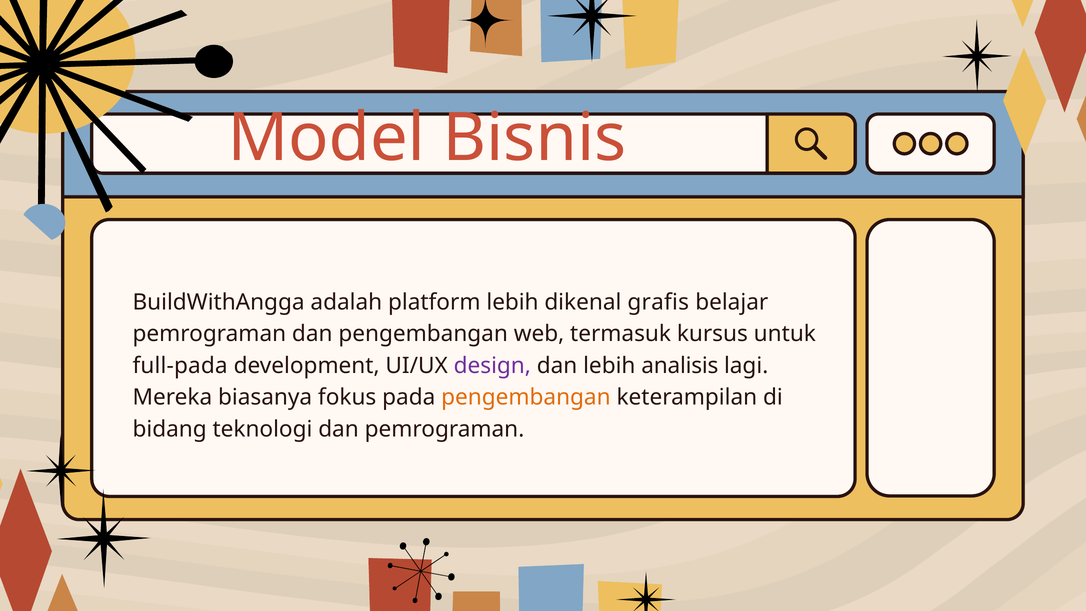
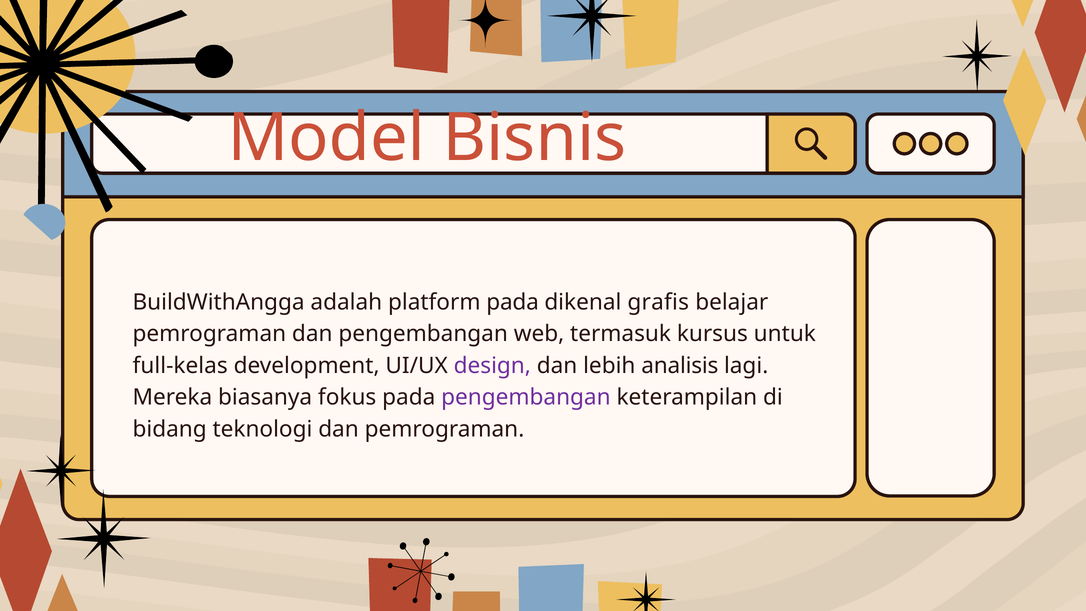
platform lebih: lebih -> pada
full-pada: full-pada -> full-kelas
pengembangan at (526, 397) colour: orange -> purple
